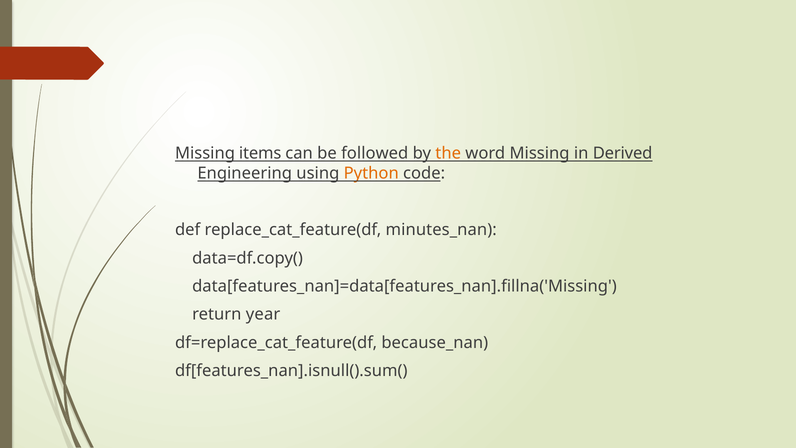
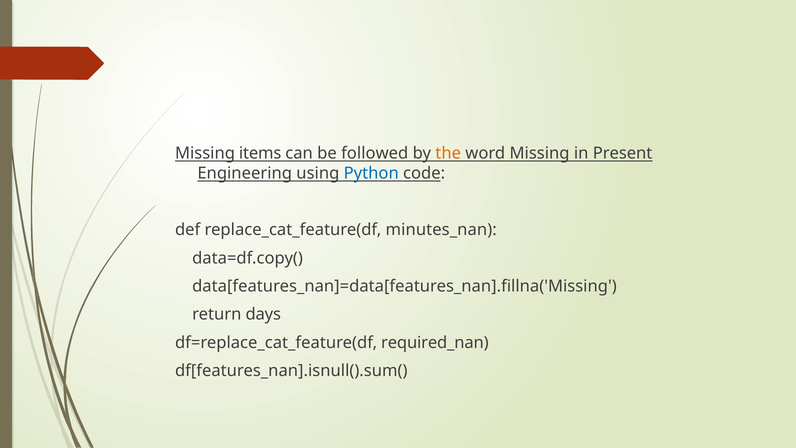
Derived: Derived -> Present
Python colour: orange -> blue
year: year -> days
because_nan: because_nan -> required_nan
